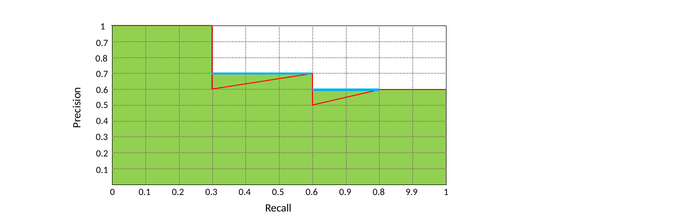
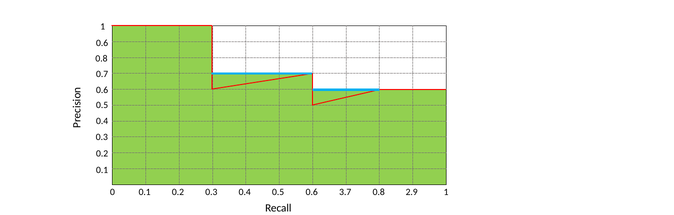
0.7 at (102, 43): 0.7 -> 0.6
0.9: 0.9 -> 3.7
9.9: 9.9 -> 2.9
